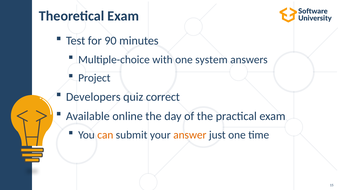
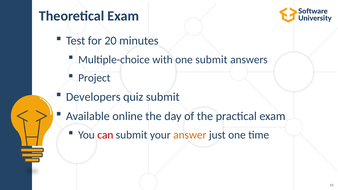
90: 90 -> 20
one system: system -> submit
quiz correct: correct -> submit
can colour: orange -> red
